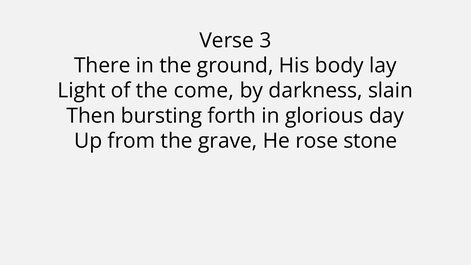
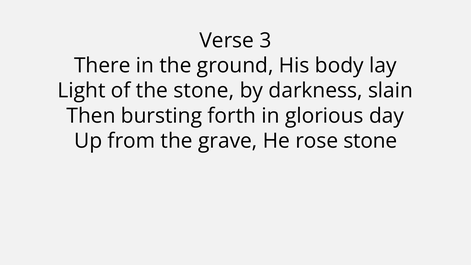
the come: come -> stone
